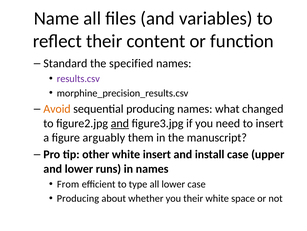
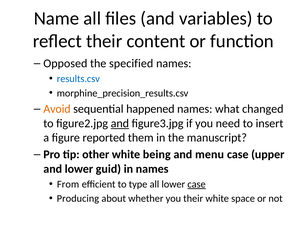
Standard: Standard -> Opposed
results.csv colour: purple -> blue
sequential producing: producing -> happened
arguably: arguably -> reported
white insert: insert -> being
install: install -> menu
runs: runs -> guid
case at (197, 184) underline: none -> present
